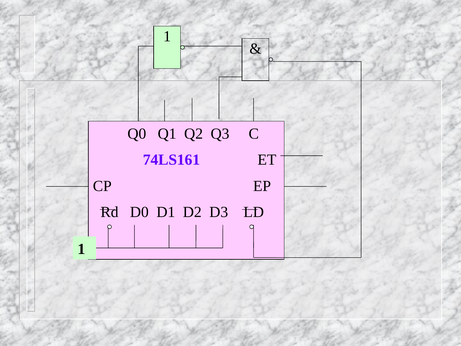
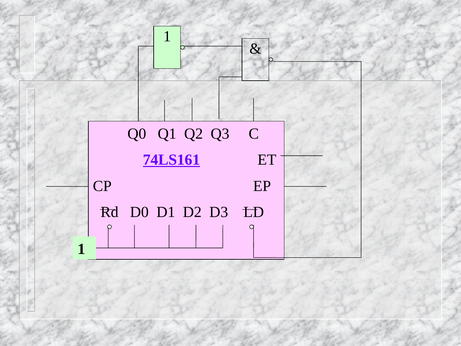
74LS161 underline: none -> present
